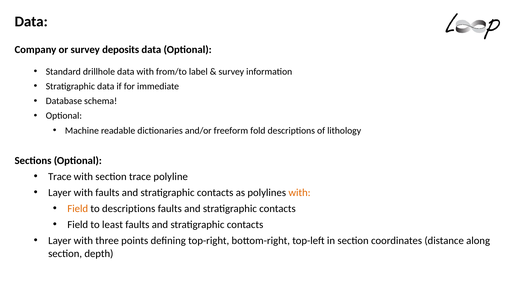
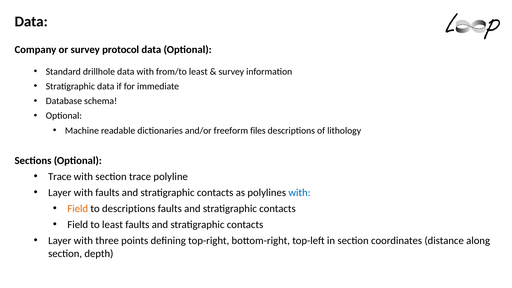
deposits: deposits -> protocol
from/to label: label -> least
fold: fold -> files
with at (299, 193) colour: orange -> blue
